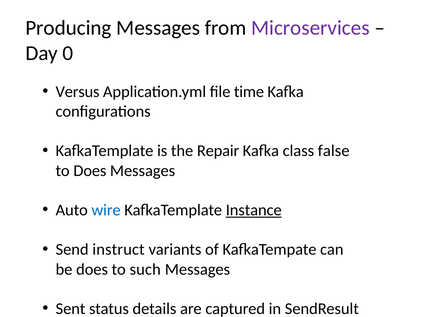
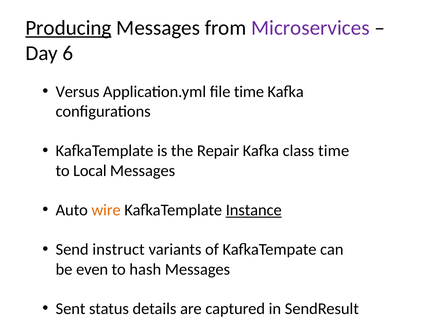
Producing underline: none -> present
0: 0 -> 6
class false: false -> time
to Does: Does -> Local
wire colour: blue -> orange
be does: does -> even
such: such -> hash
